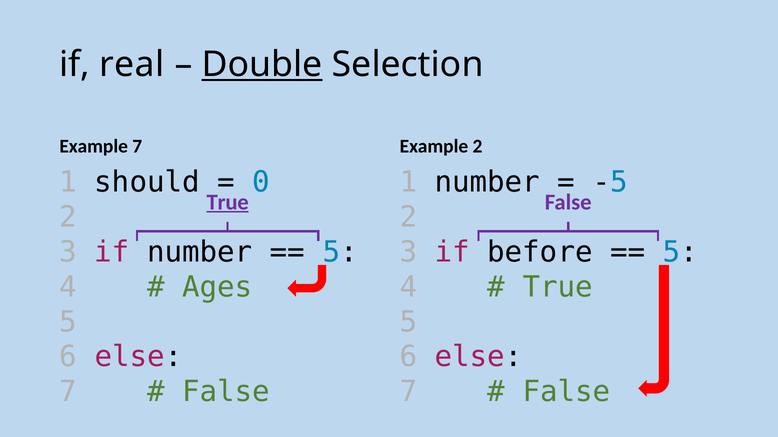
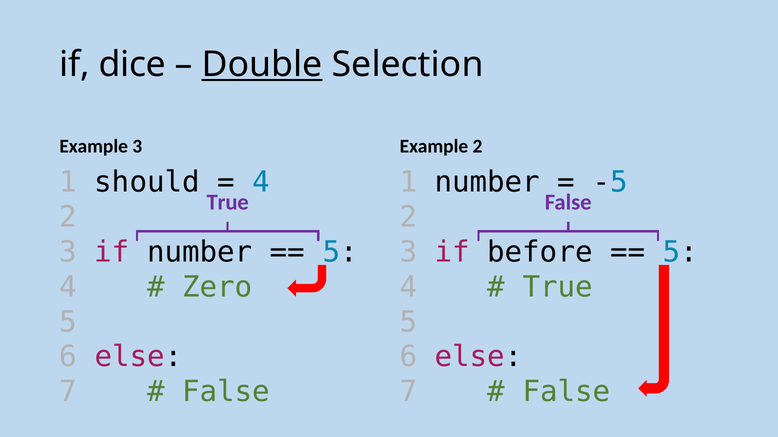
real: real -> dice
Example 7: 7 -> 3
0 at (261, 182): 0 -> 4
True at (228, 202) underline: present -> none
Ages: Ages -> Zero
